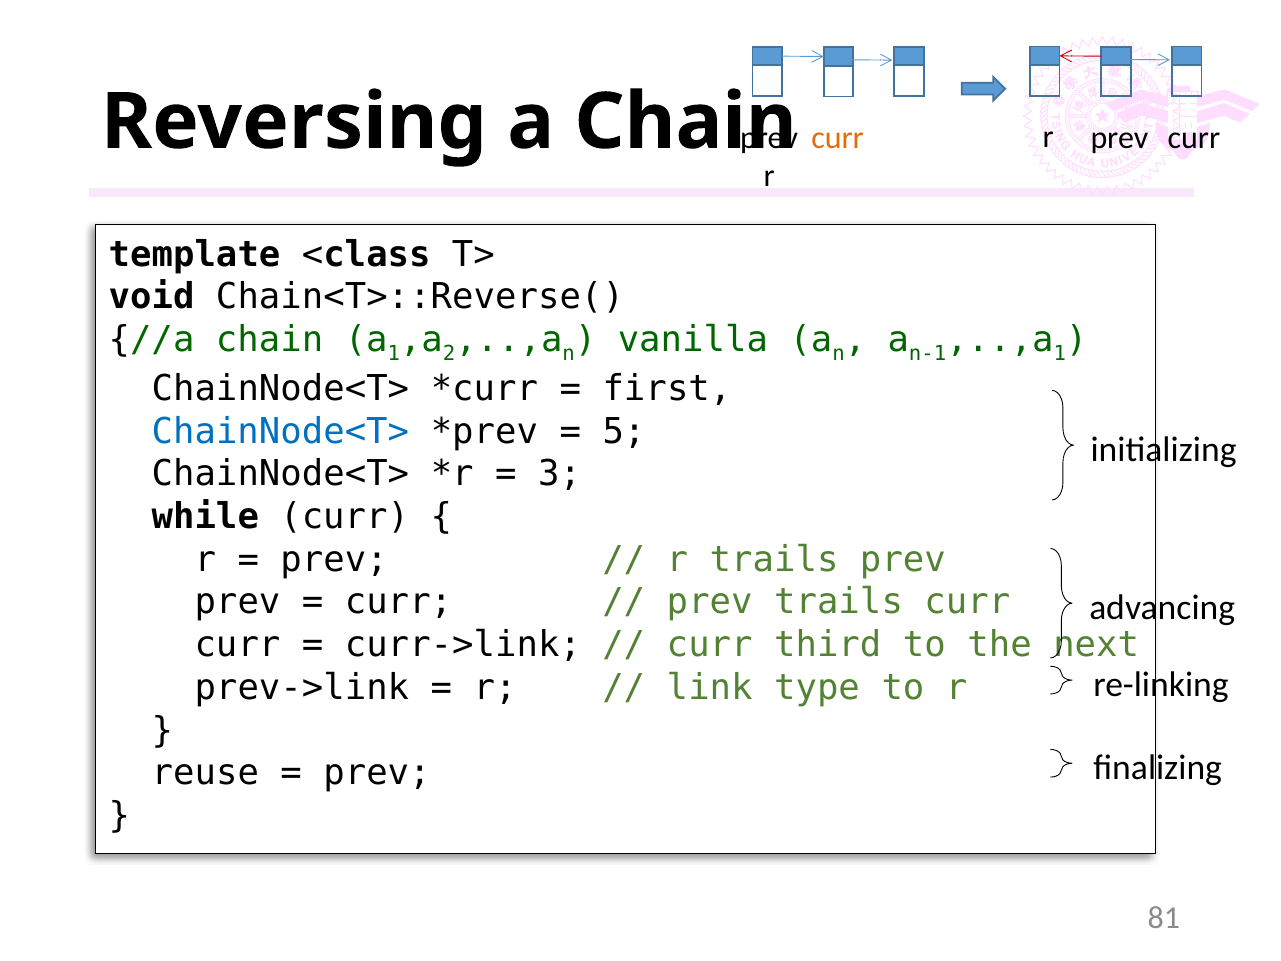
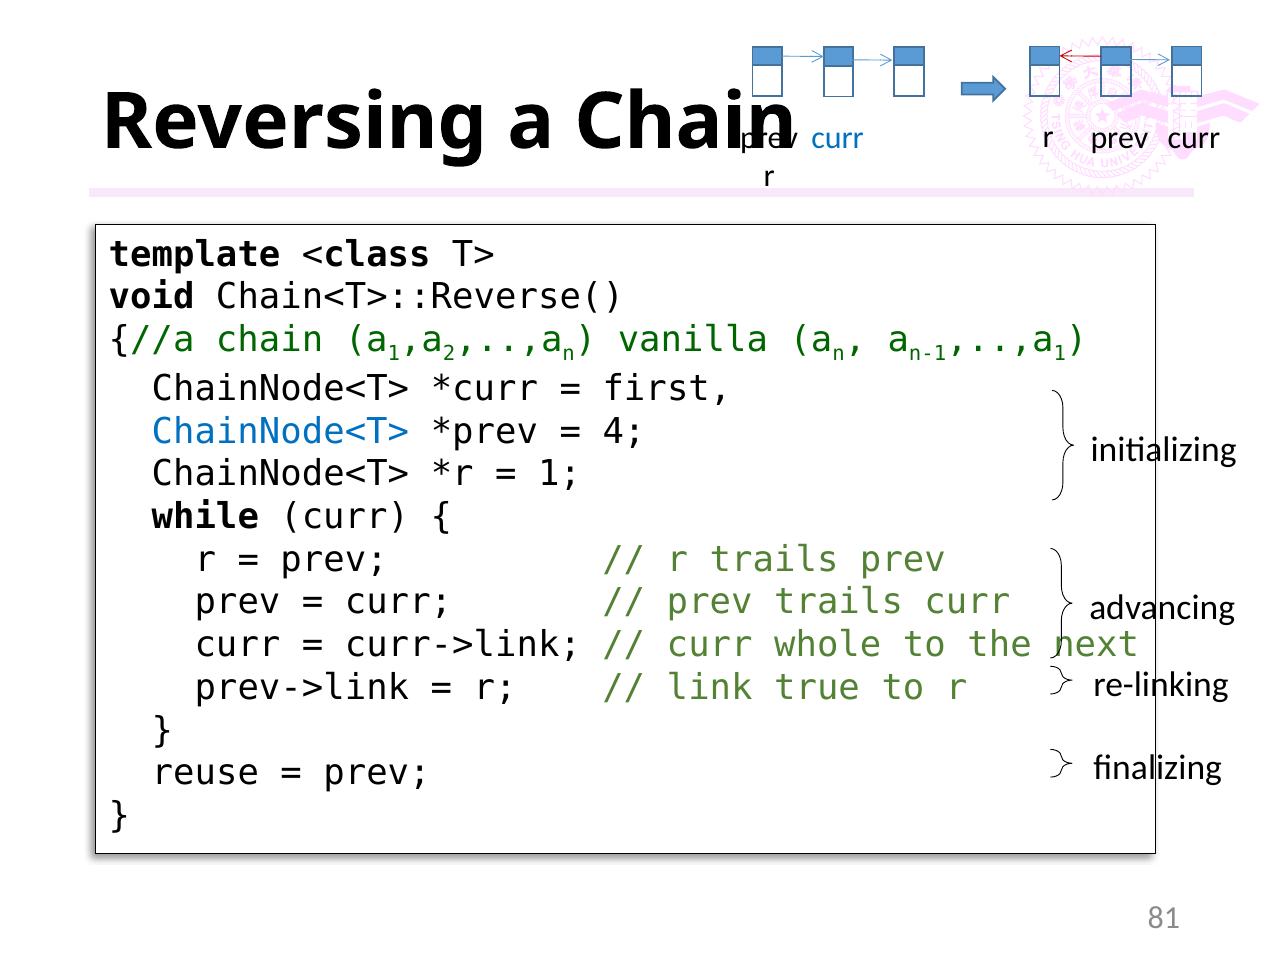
curr at (838, 138) colour: orange -> blue
5: 5 -> 4
3 at (560, 474): 3 -> 1
third: third -> whole
type: type -> true
